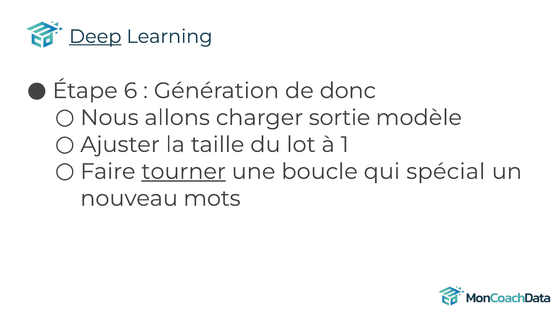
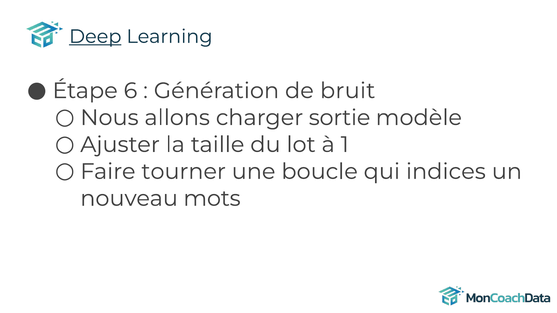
donc: donc -> bruit
tourner underline: present -> none
spécial: spécial -> indices
